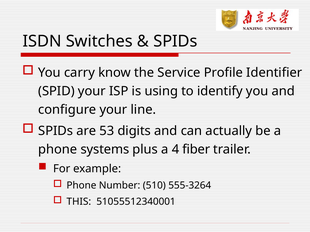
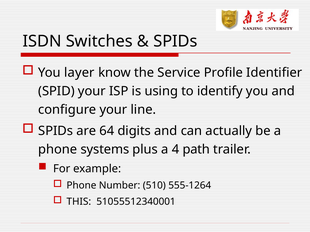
carry: carry -> layer
53: 53 -> 64
fiber: fiber -> path
555-3264: 555-3264 -> 555-1264
